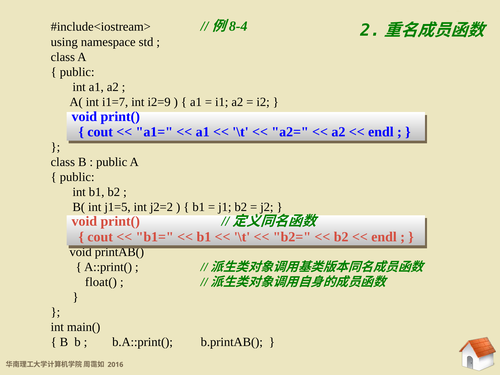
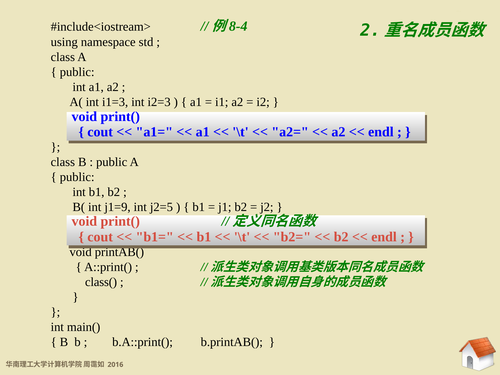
i1=7: i1=7 -> i1=3
i2=9: i2=9 -> i2=3
j1=5: j1=5 -> j1=9
j2=2: j2=2 -> j2=5
float(: float( -> class(
